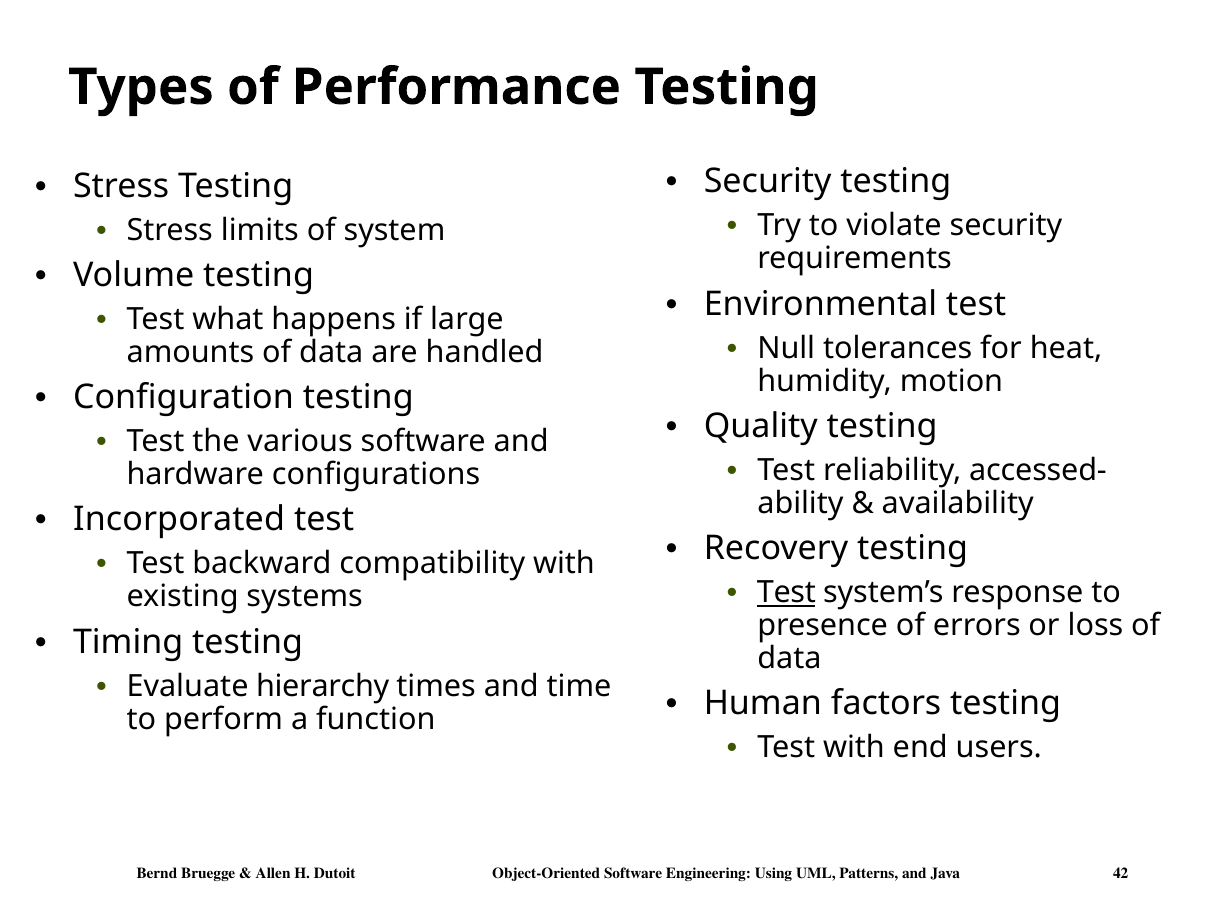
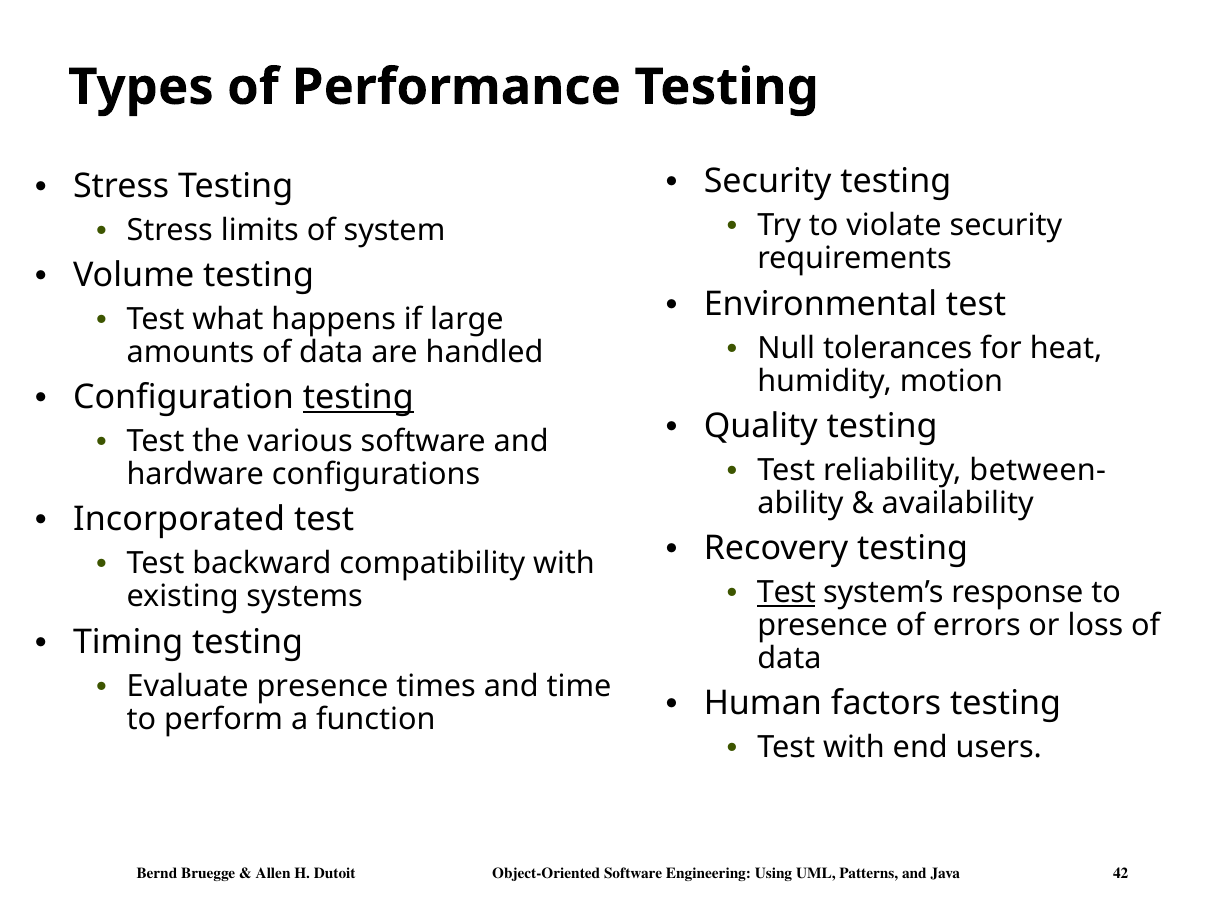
testing at (358, 397) underline: none -> present
accessed-: accessed- -> between-
Evaluate hierarchy: hierarchy -> presence
